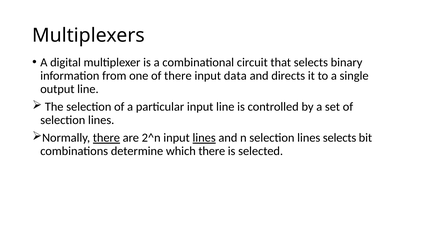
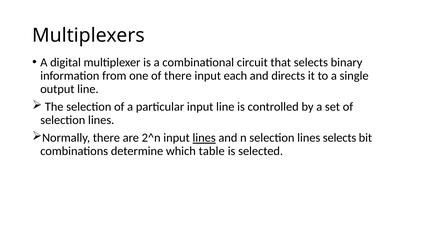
data: data -> each
there at (106, 138) underline: present -> none
which there: there -> table
